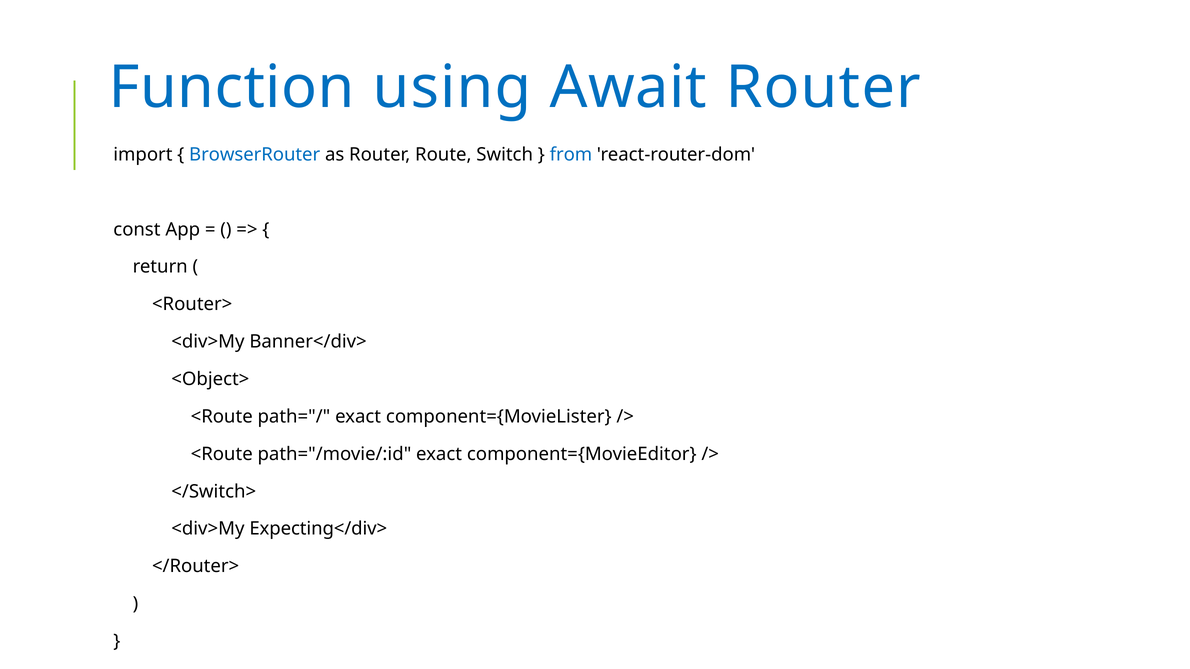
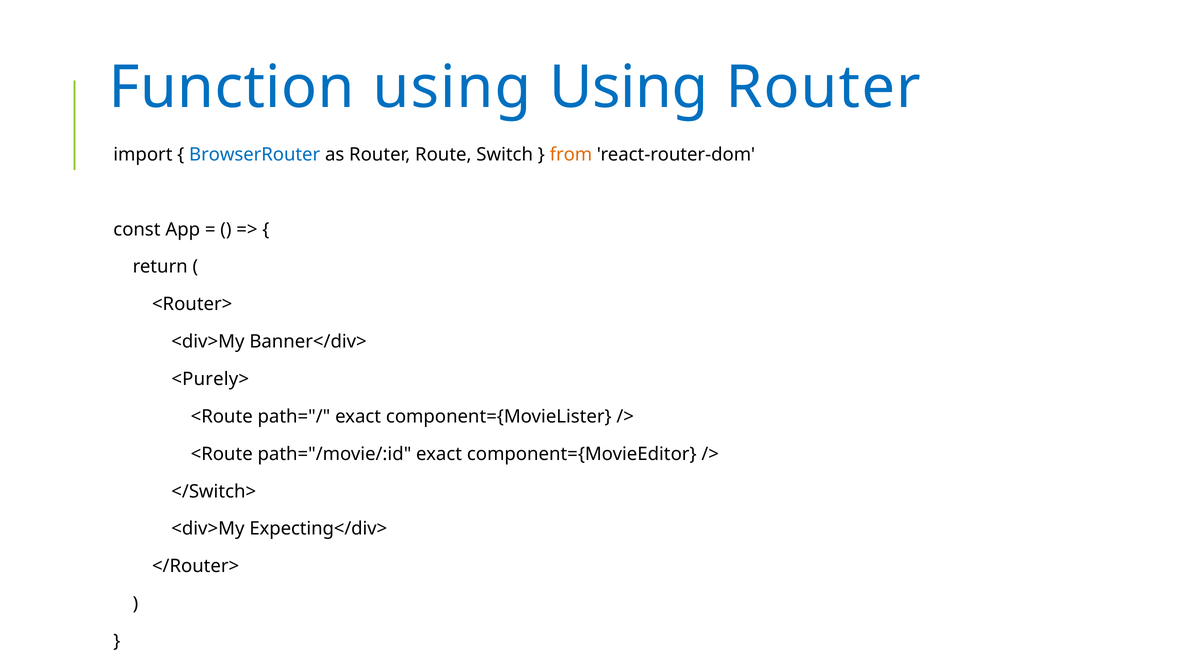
using Await: Await -> Using
from colour: blue -> orange
<Object>: <Object> -> <Purely>
